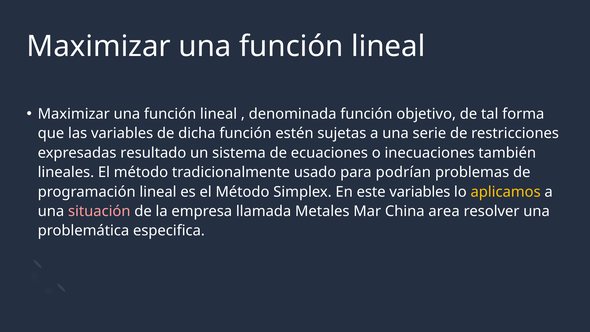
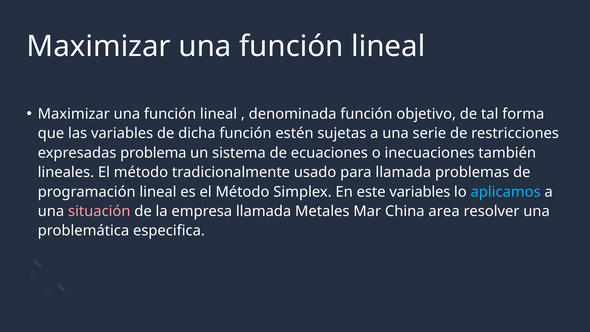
resultado: resultado -> problema
para podrían: podrían -> llamada
aplicamos colour: yellow -> light blue
